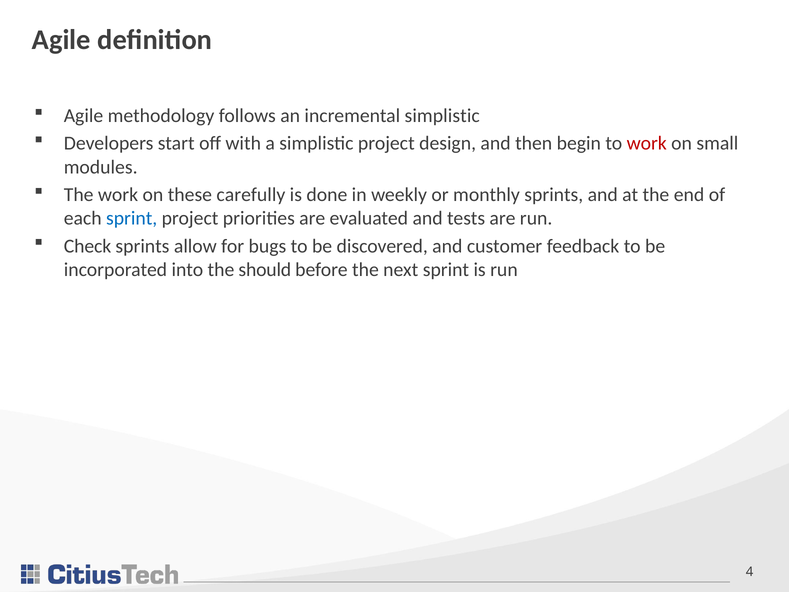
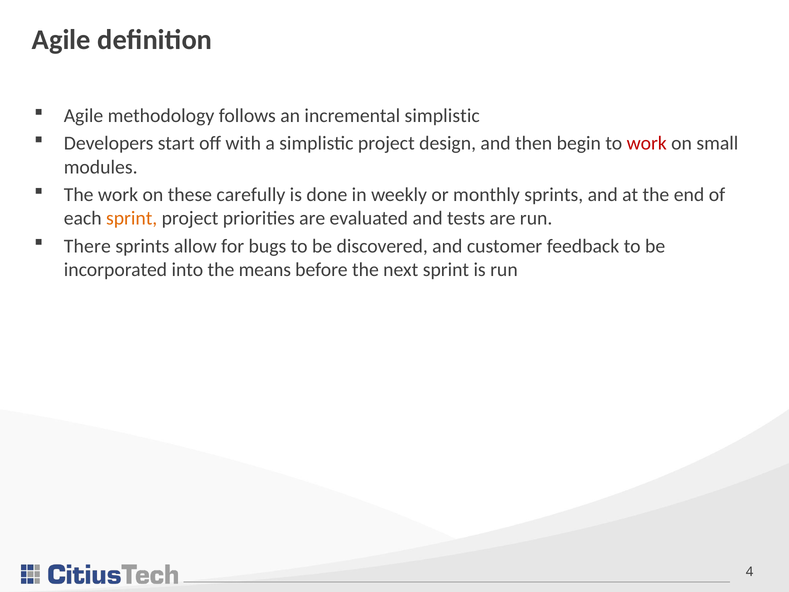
sprint at (132, 218) colour: blue -> orange
Check: Check -> There
should: should -> means
